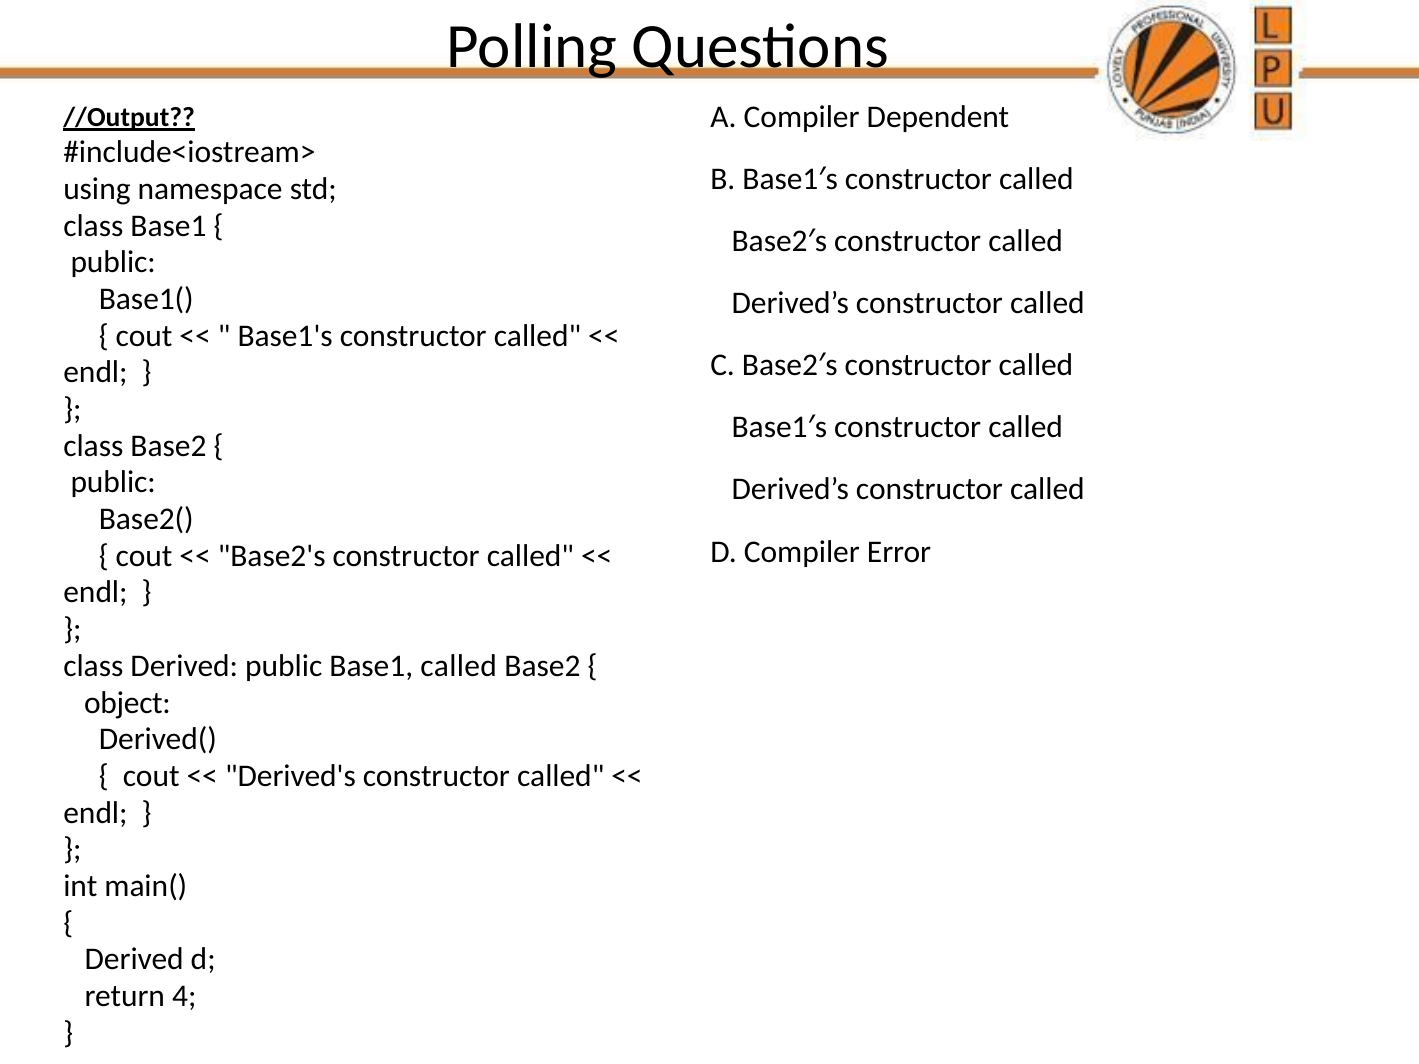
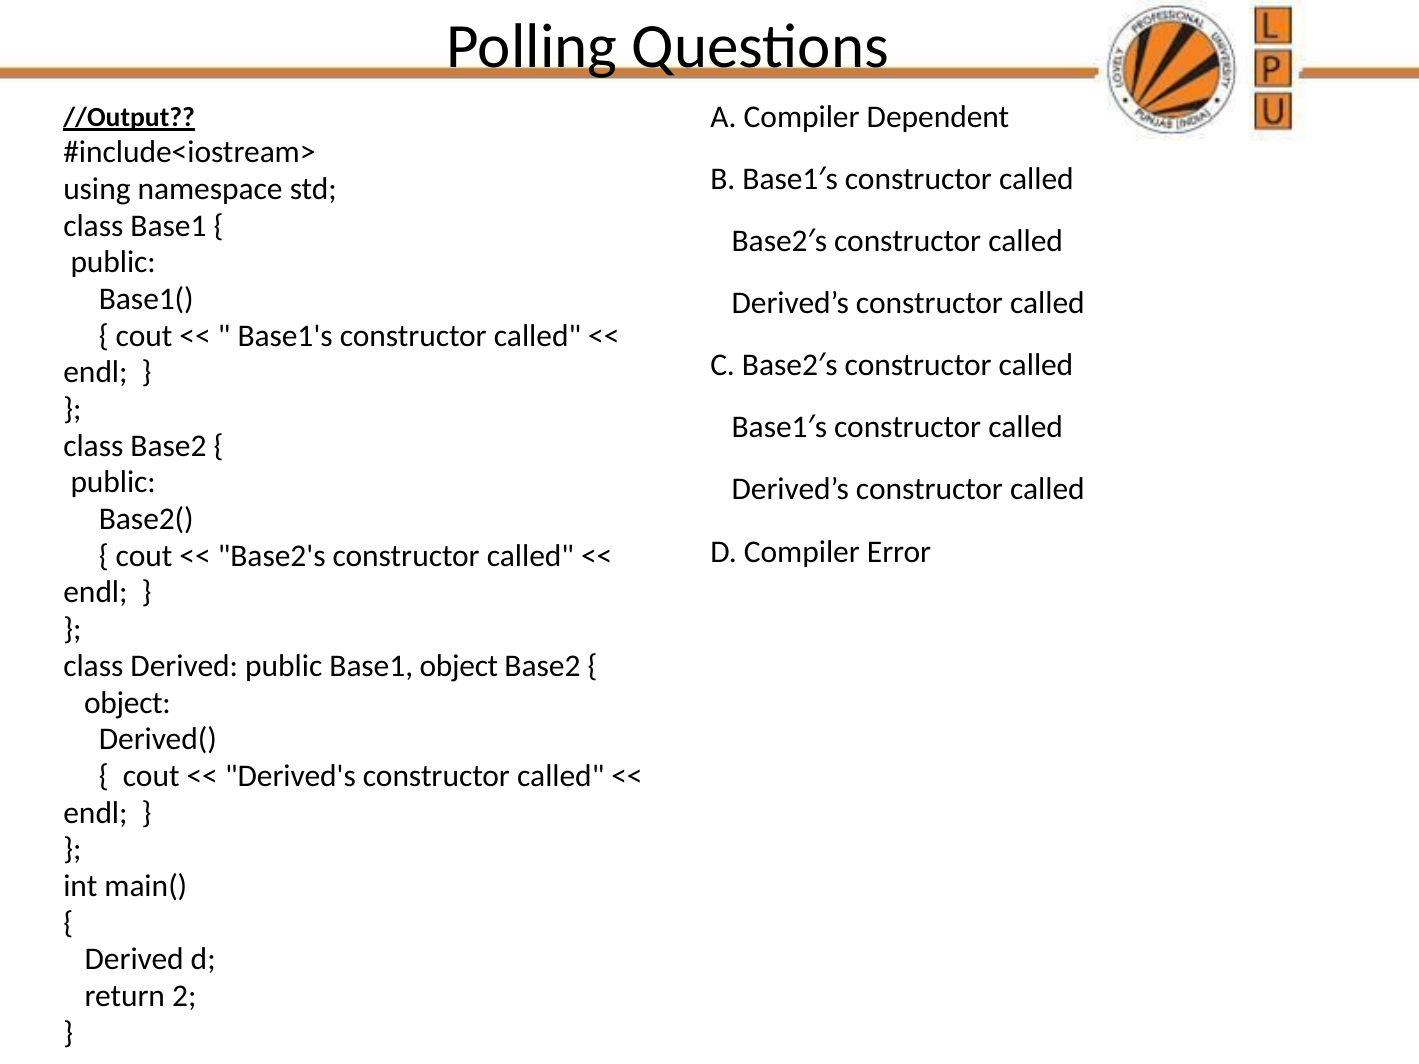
Base1 called: called -> object
4: 4 -> 2
